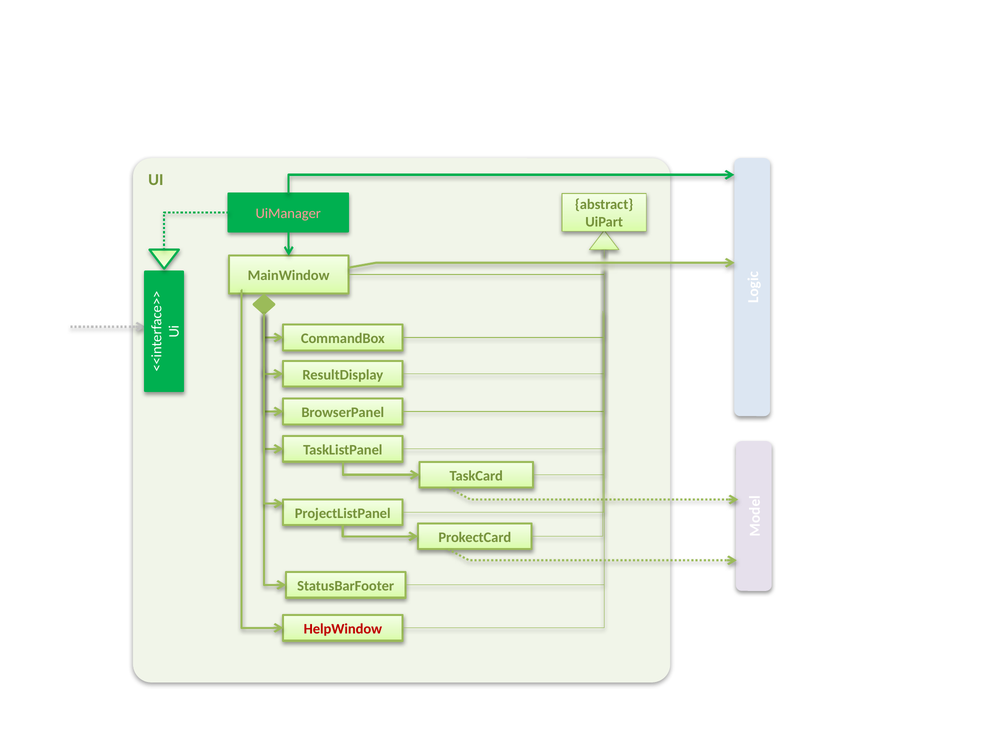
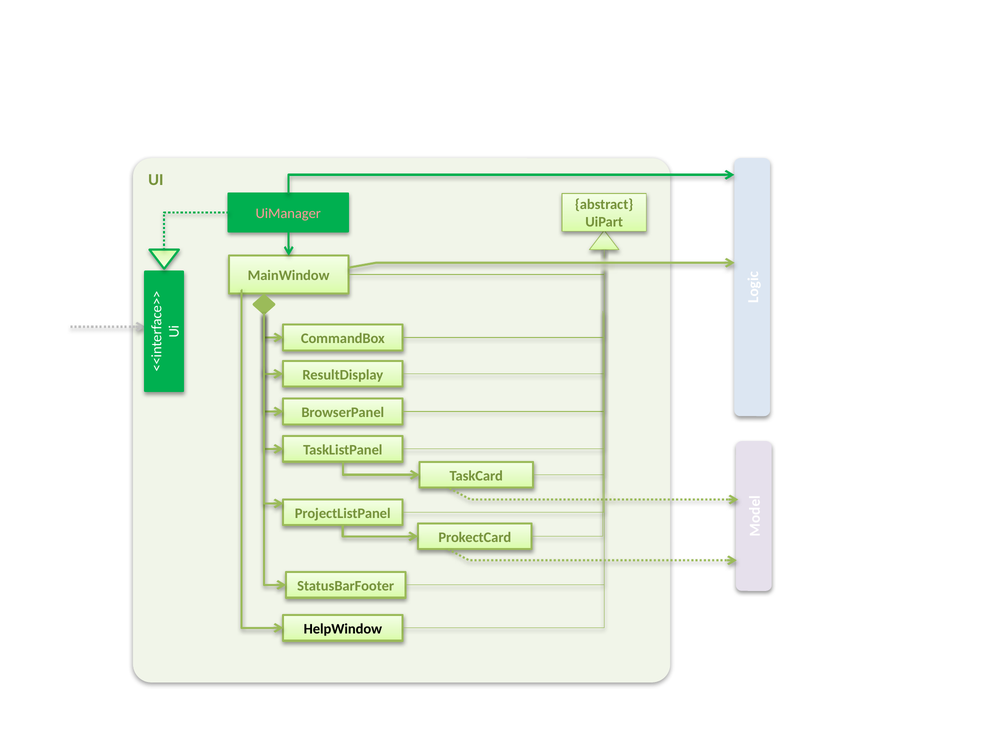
HelpWindow colour: red -> black
